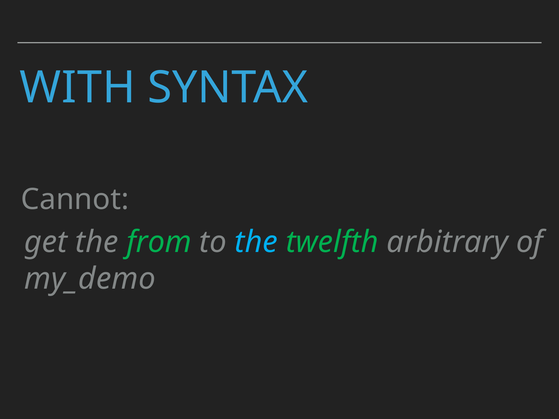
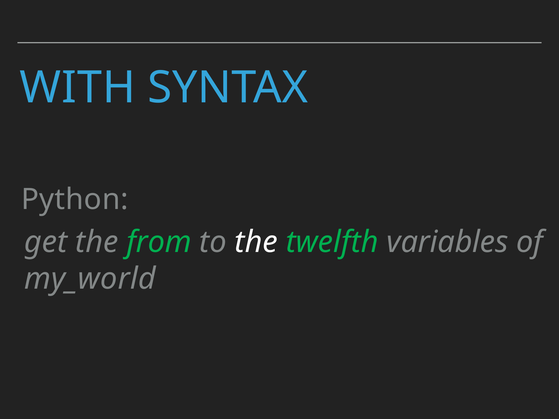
Cannot: Cannot -> Python
the at (256, 242) colour: light blue -> white
arbitrary: arbitrary -> variables
my_demo: my_demo -> my_world
